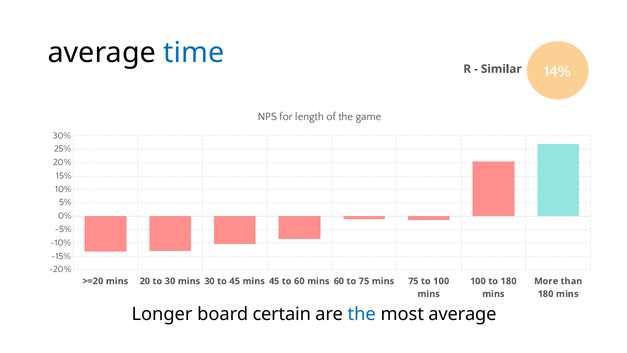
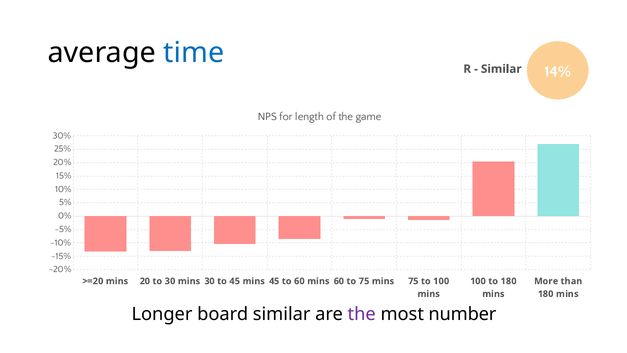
board certain: certain -> similar
the at (362, 314) colour: blue -> purple
most average: average -> number
